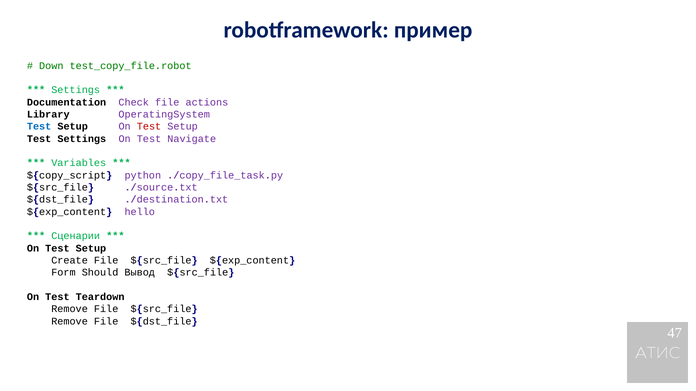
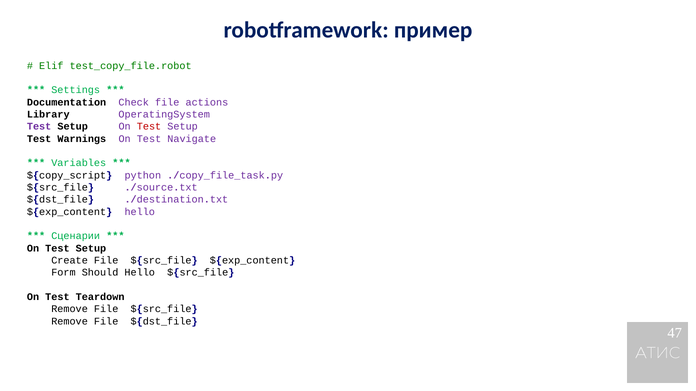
Down: Down -> Elif
Test at (39, 127) colour: blue -> purple
Test Settings: Settings -> Warnings
Should Вывод: Вывод -> Hello
